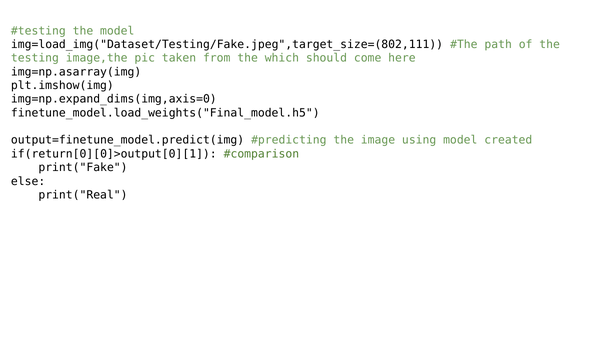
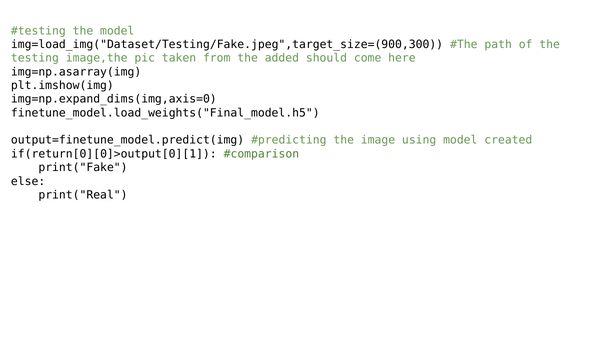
img=load_img("Dataset/Testing/Fake.jpeg",target_size=(802,111: img=load_img("Dataset/Testing/Fake.jpeg",target_size=(802,111 -> img=load_img("Dataset/Testing/Fake.jpeg",target_size=(900,300
which: which -> added
